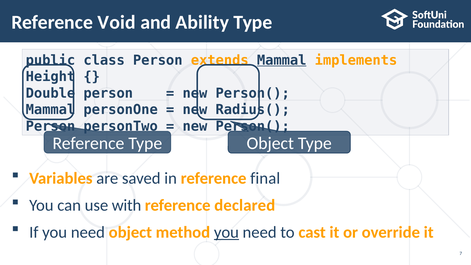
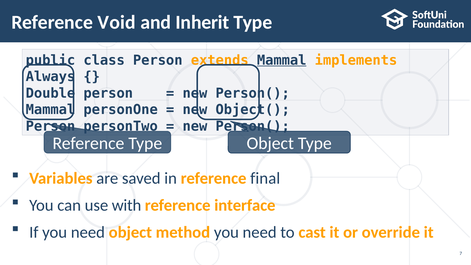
Ability: Ability -> Inherit
Height: Height -> Always
Radius(: Radius( -> Object(
declared: declared -> interface
you at (226, 232) underline: present -> none
